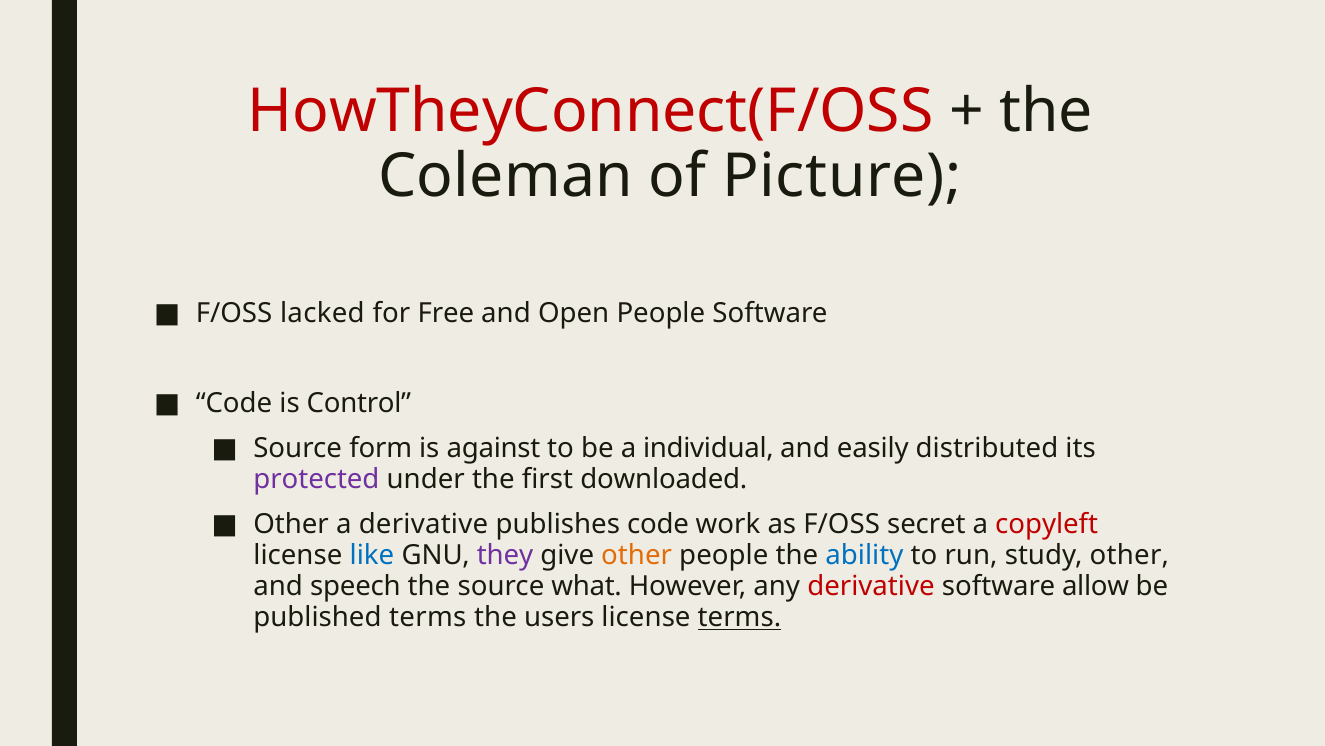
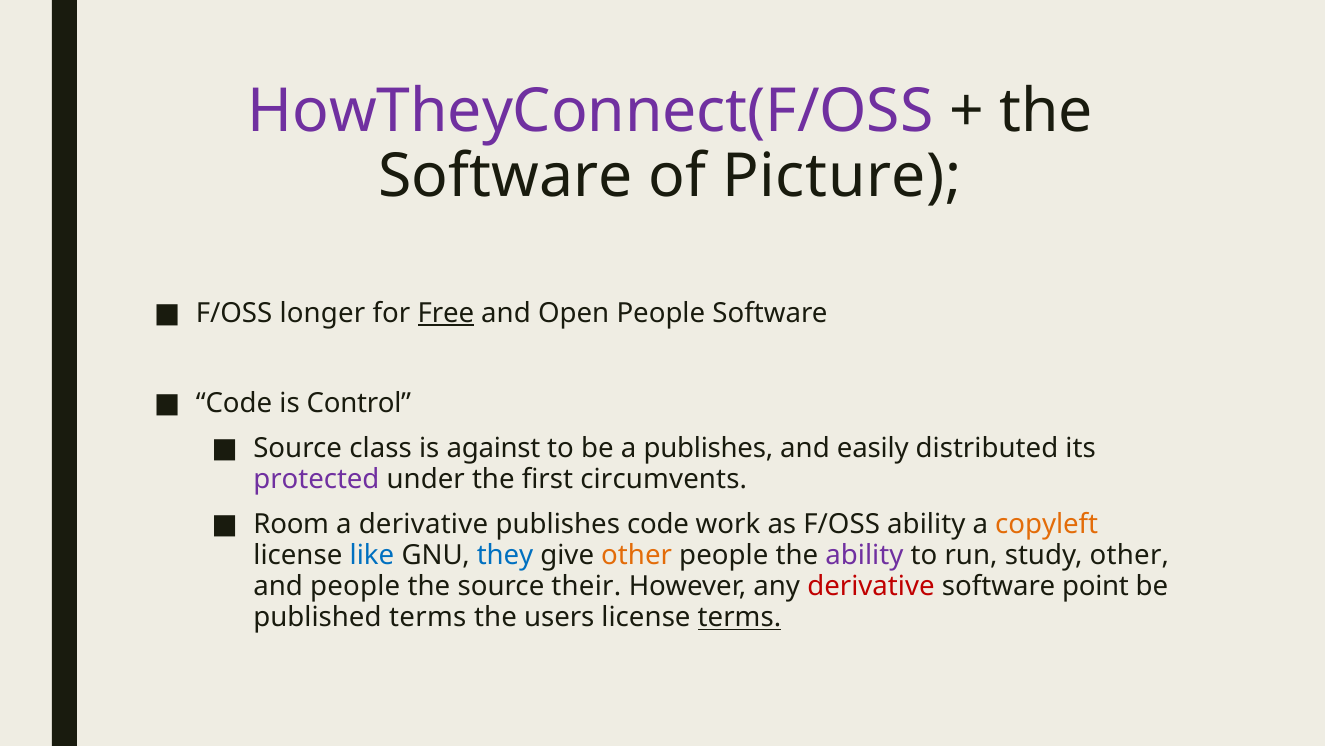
HowTheyConnect(F/OSS colour: red -> purple
Coleman at (506, 176): Coleman -> Software
lacked: lacked -> longer
Free underline: none -> present
form: form -> class
a individual: individual -> publishes
downloaded: downloaded -> circumvents
Other at (291, 524): Other -> Room
F/OSS secret: secret -> ability
copyleft colour: red -> orange
they colour: purple -> blue
ability at (864, 555) colour: blue -> purple
and speech: speech -> people
what: what -> their
allow: allow -> point
